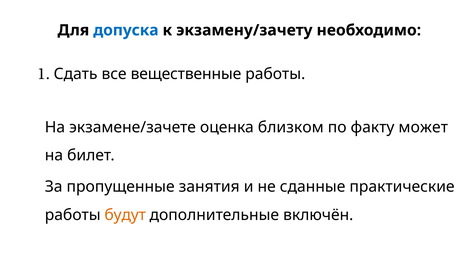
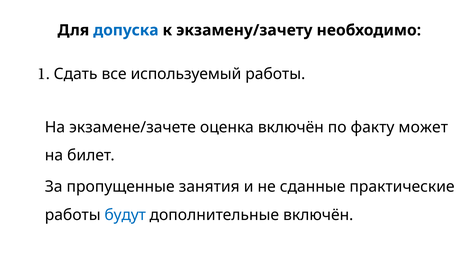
вещественные: вещественные -> используемый
оценка близком: близком -> включён
будут colour: orange -> blue
